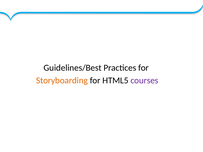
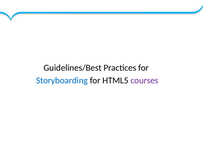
Storyboarding colour: orange -> blue
